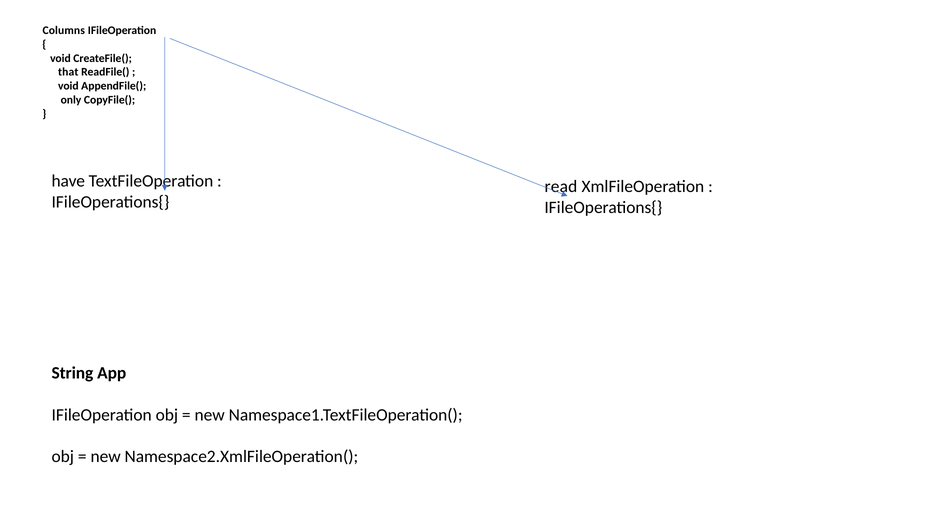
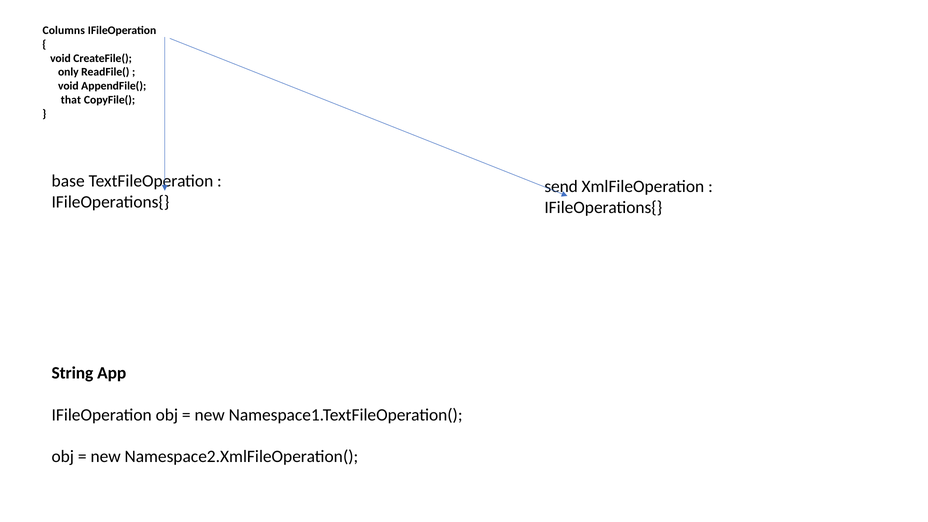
that: that -> only
only: only -> that
have: have -> base
read: read -> send
